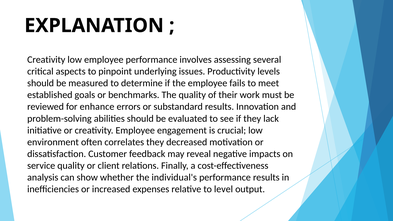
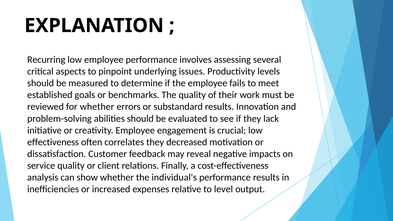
Creativity at (46, 60): Creativity -> Recurring
for enhance: enhance -> whether
environment: environment -> effectiveness
